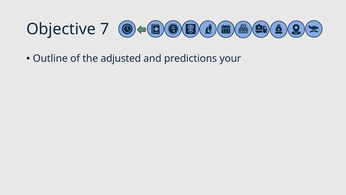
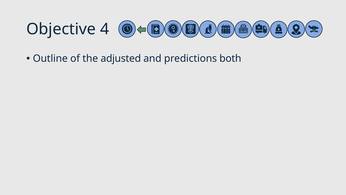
7: 7 -> 4
your: your -> both
